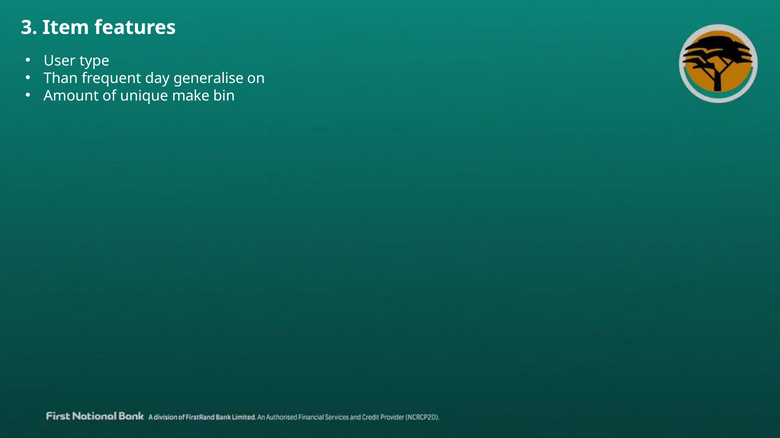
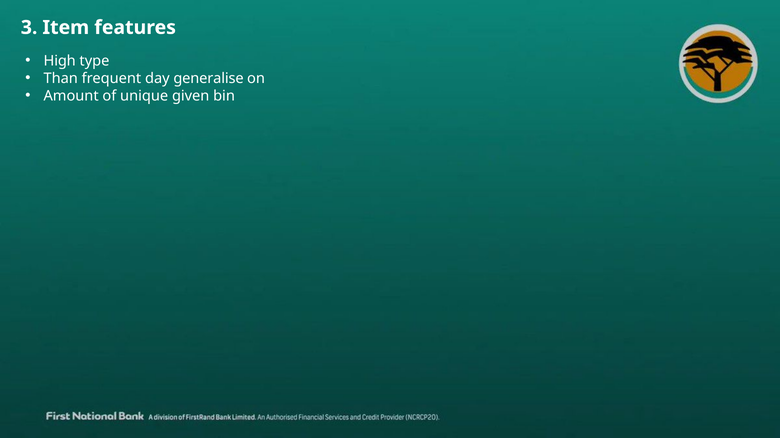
User: User -> High
make: make -> given
